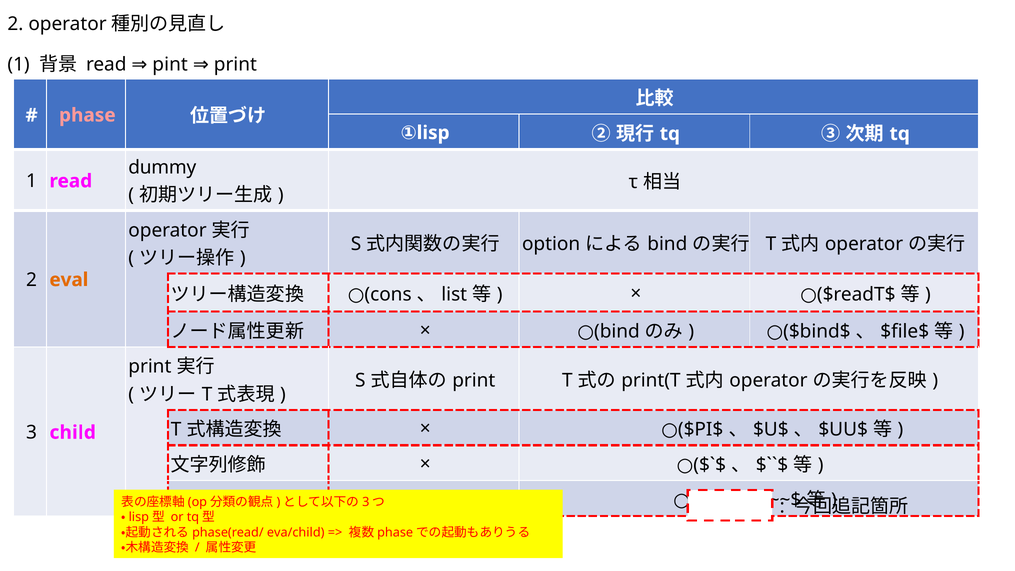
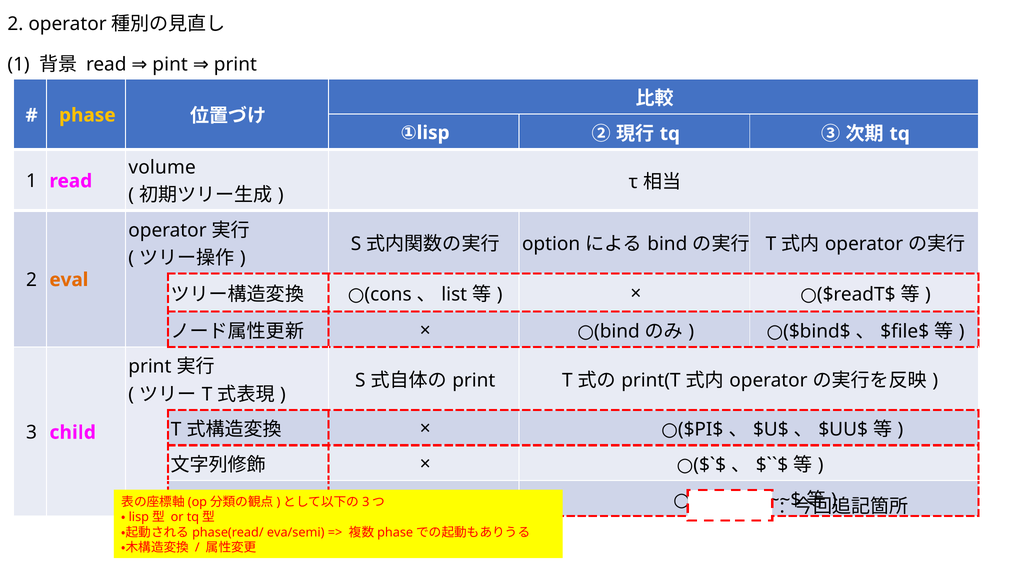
phase colour: pink -> yellow
dummy: dummy -> volume
eva/child: eva/child -> eva/semi
